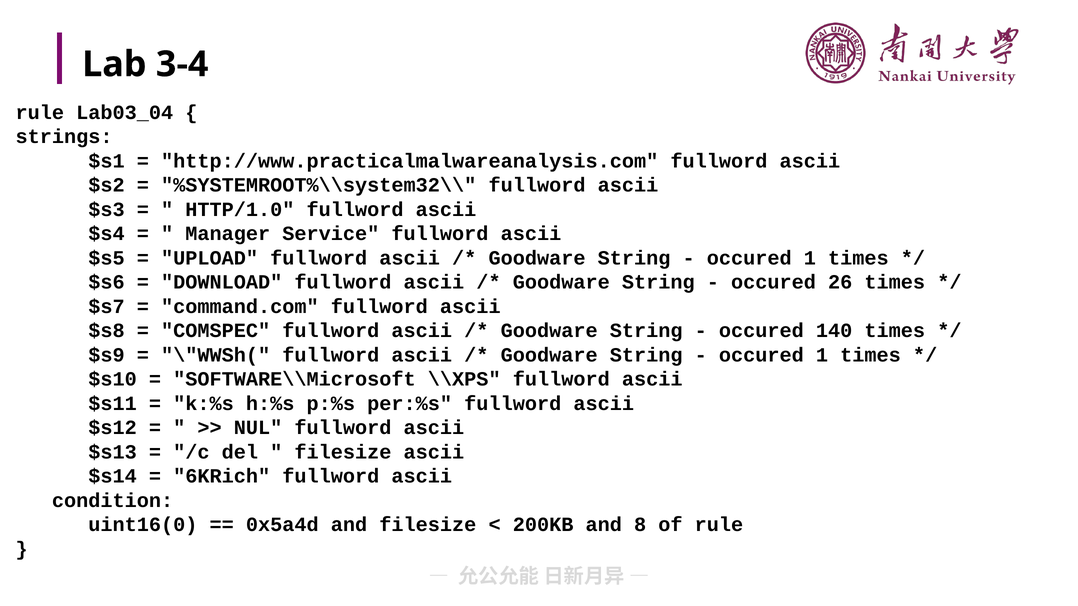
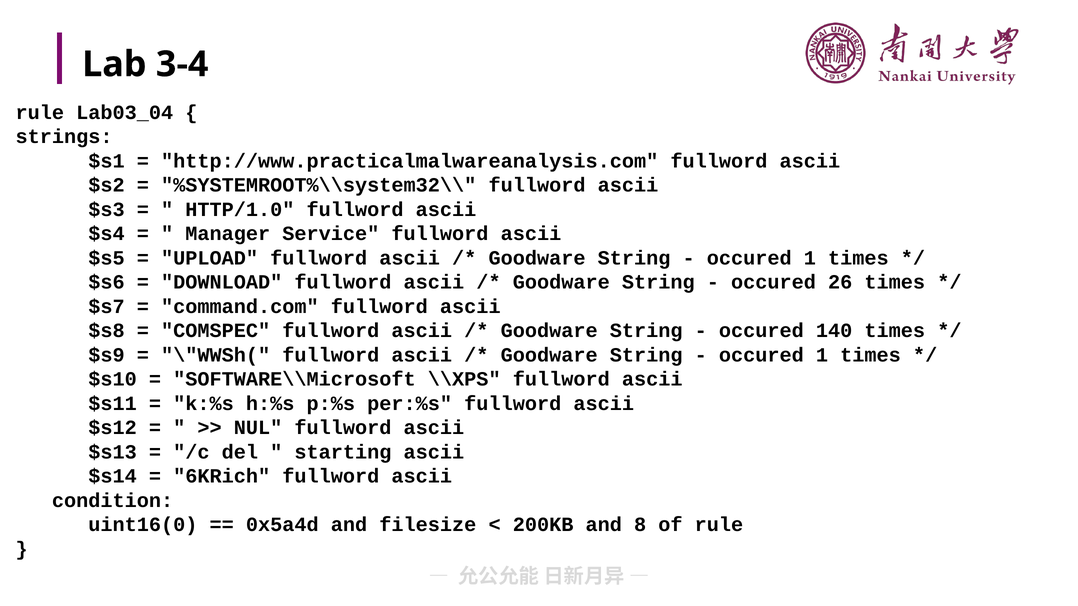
filesize at (343, 452): filesize -> starting
